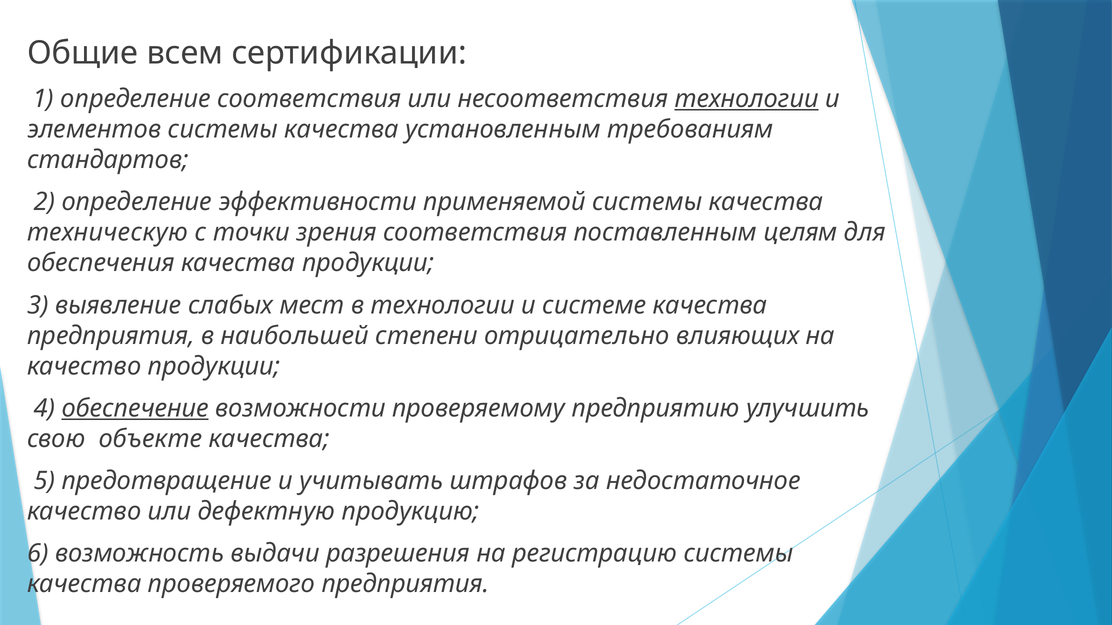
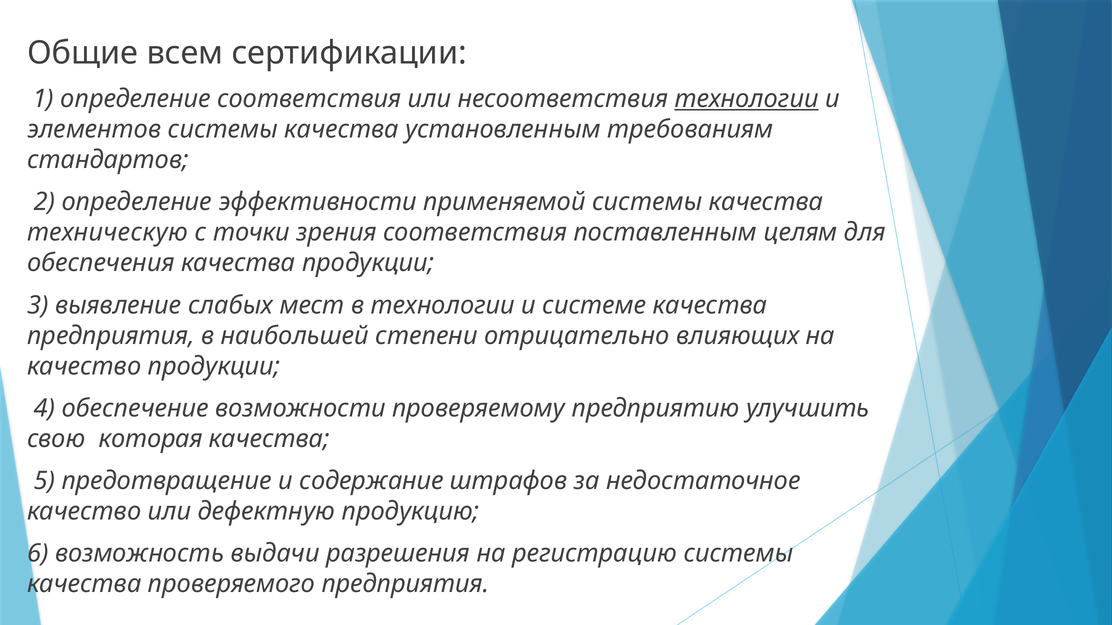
обеспечение underline: present -> none
объекте: объекте -> которая
учитывать: учитывать -> содержание
